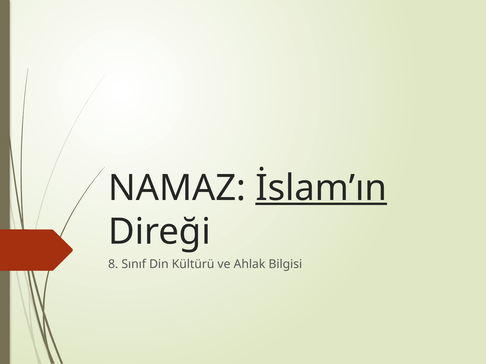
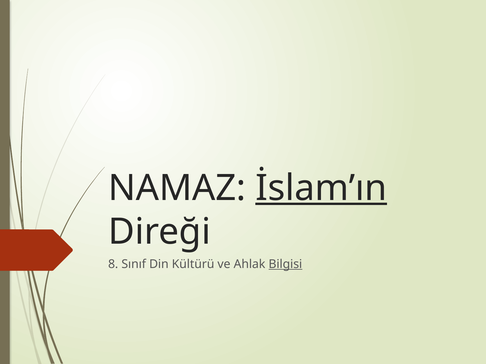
Bilgisi underline: none -> present
